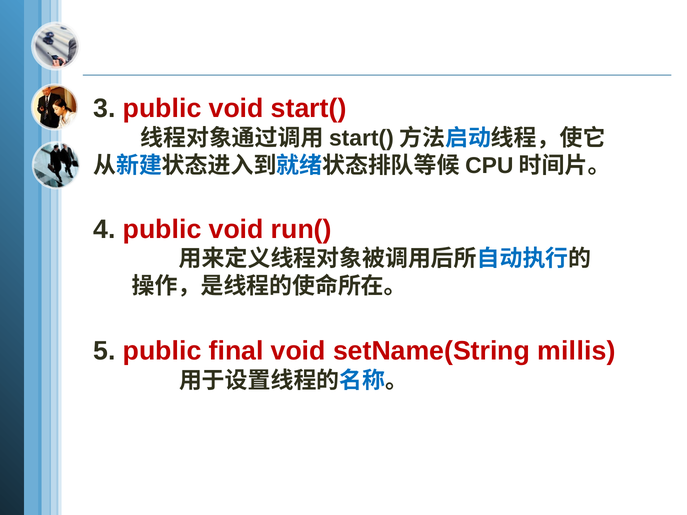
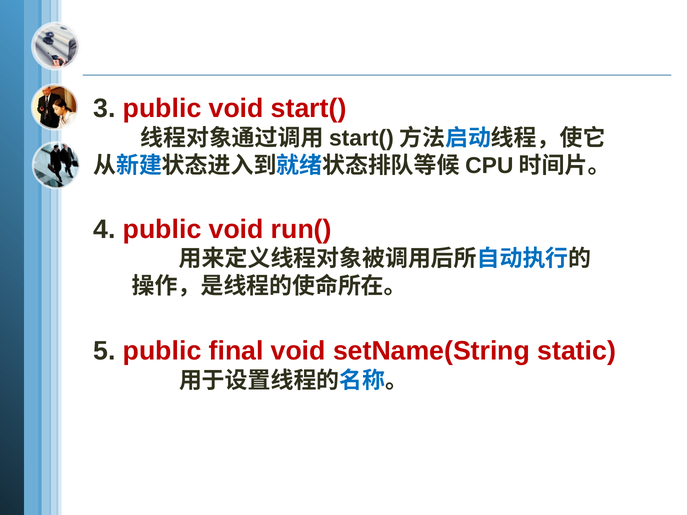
millis: millis -> static
